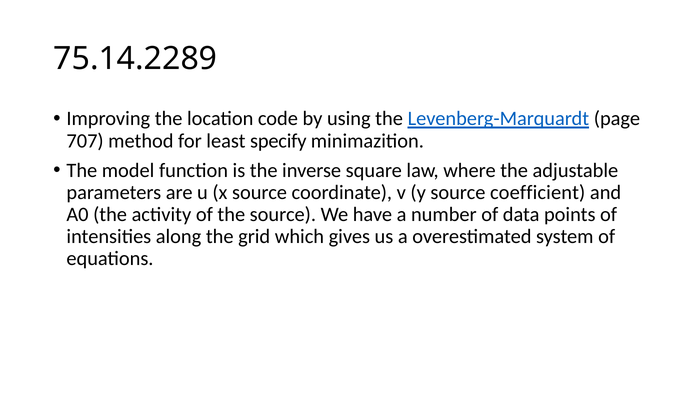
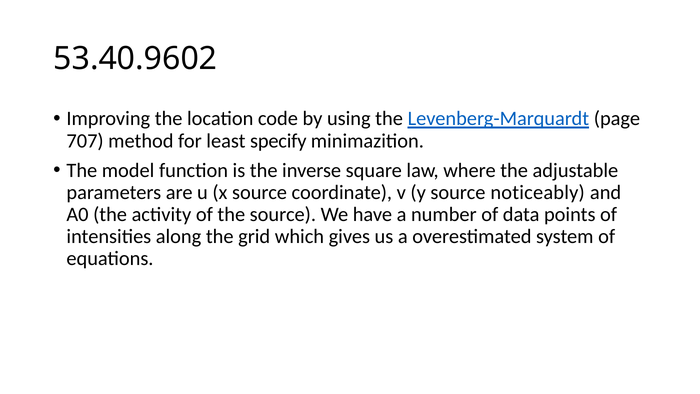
75.14.2289: 75.14.2289 -> 53.40.9602
coefficient: coefficient -> noticeably
